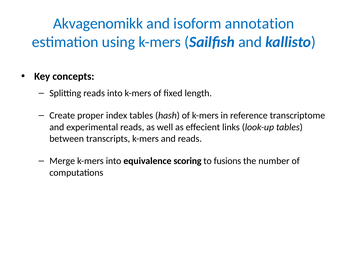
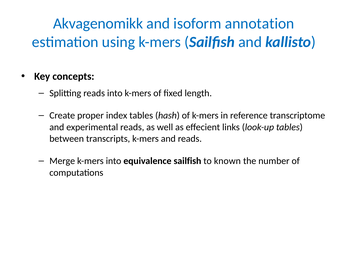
equivalence scoring: scoring -> sailfish
fusions: fusions -> known
